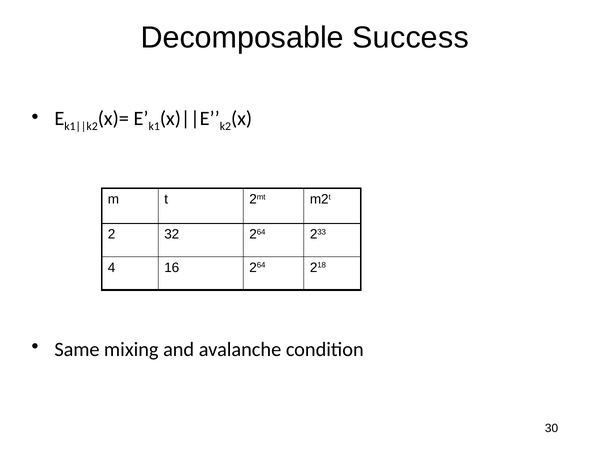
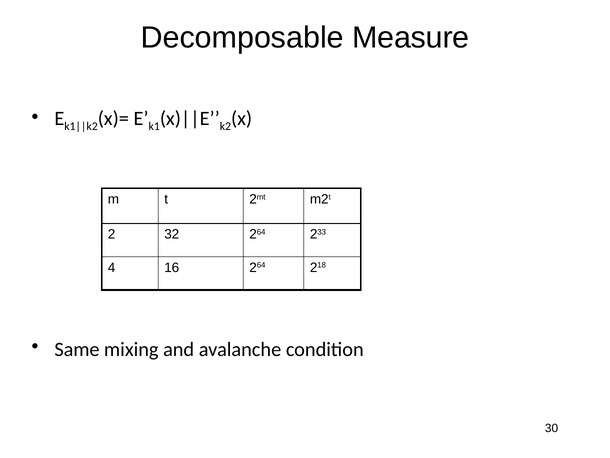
Success: Success -> Measure
